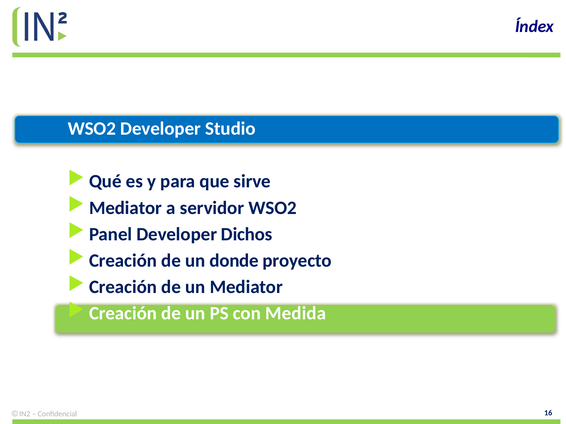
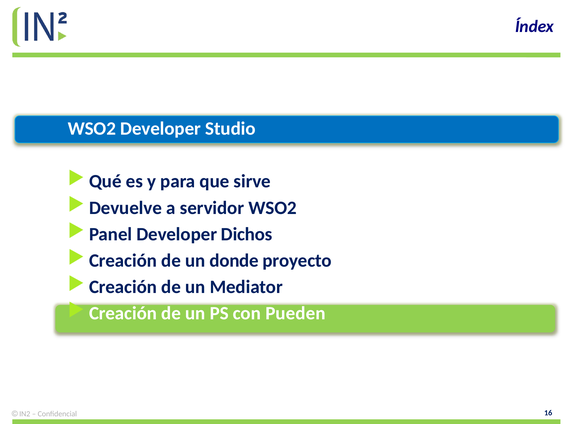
Mediator at (126, 208): Mediator -> Devuelve
Medida: Medida -> Pueden
